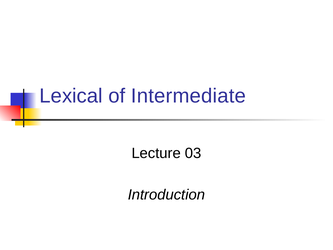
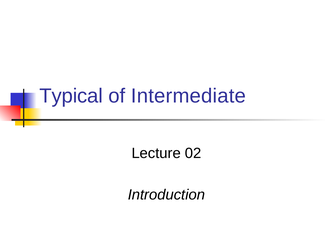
Lexical: Lexical -> Typical
03: 03 -> 02
